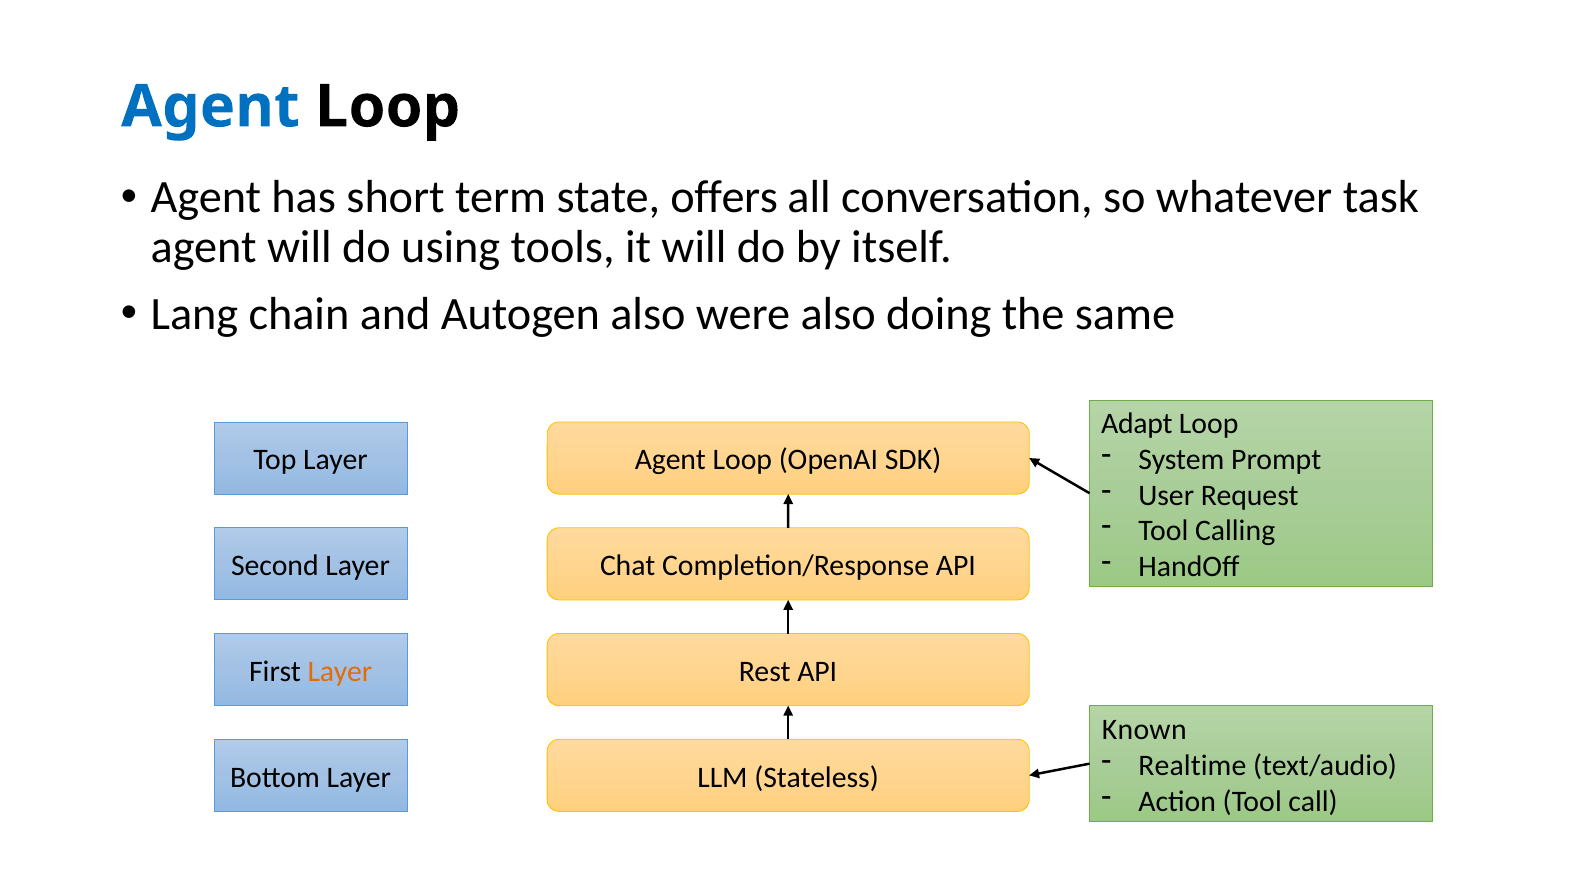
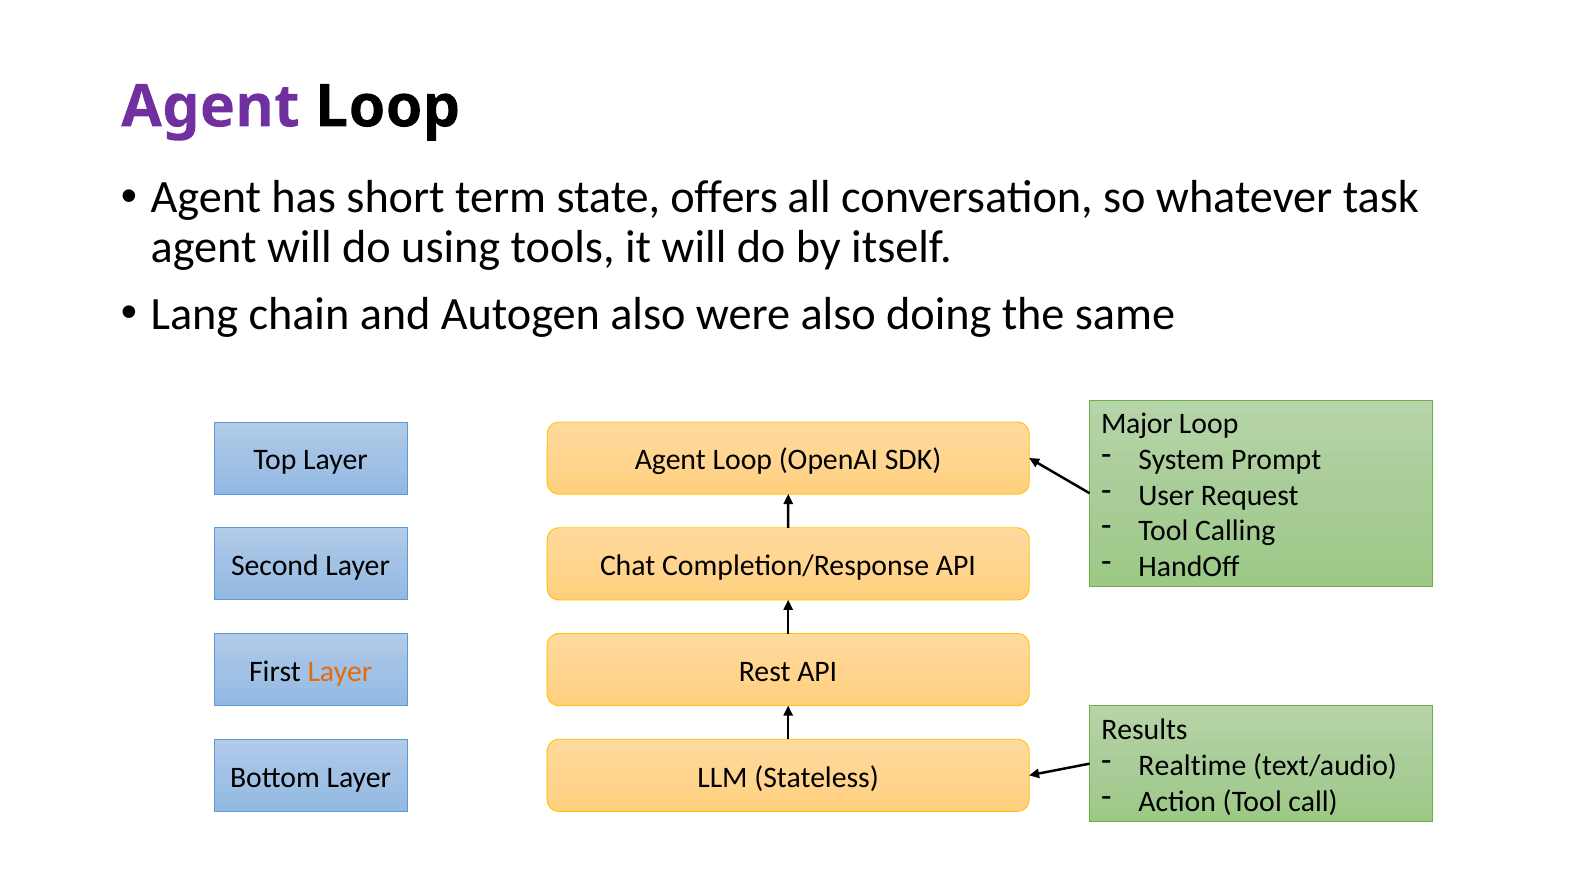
Agent at (210, 107) colour: blue -> purple
Adapt: Adapt -> Major
Known: Known -> Results
